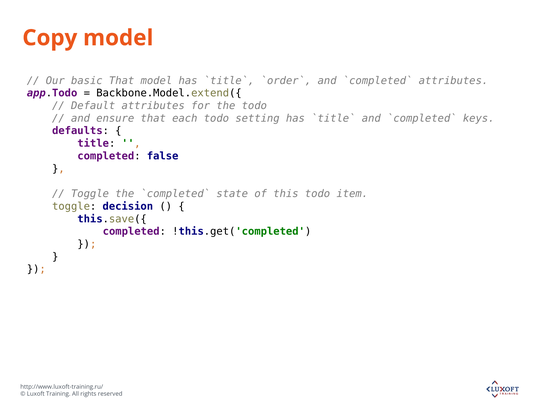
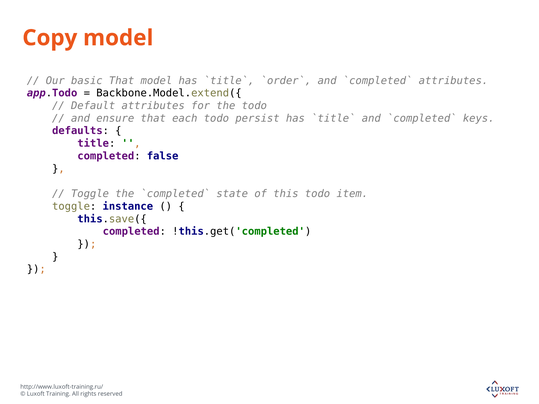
setting: setting -> persist
decision: decision -> instance
